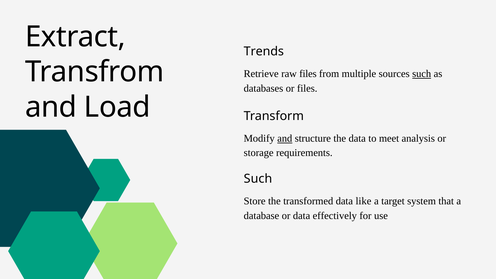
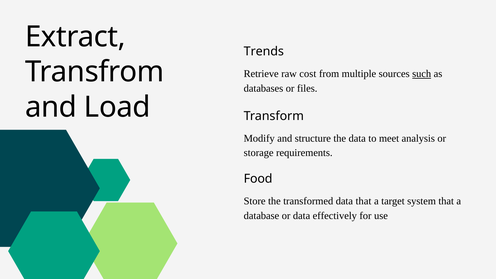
raw files: files -> cost
and at (285, 138) underline: present -> none
Such at (258, 179): Such -> Food
data like: like -> that
